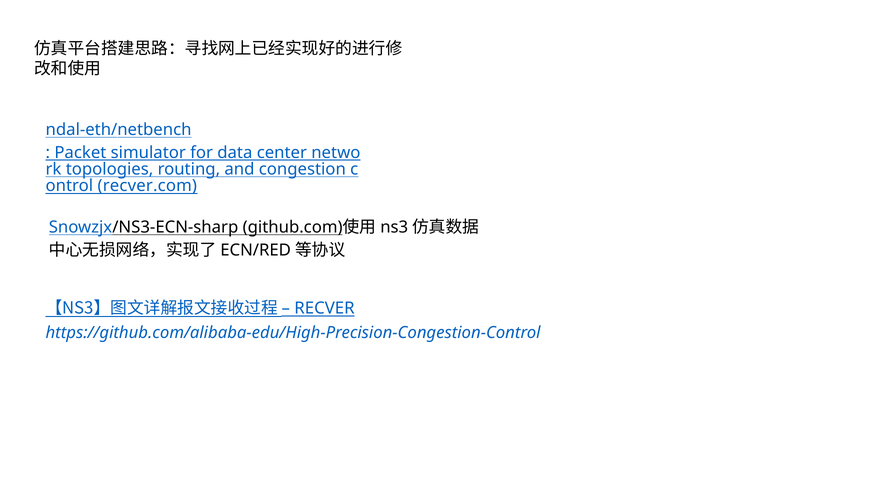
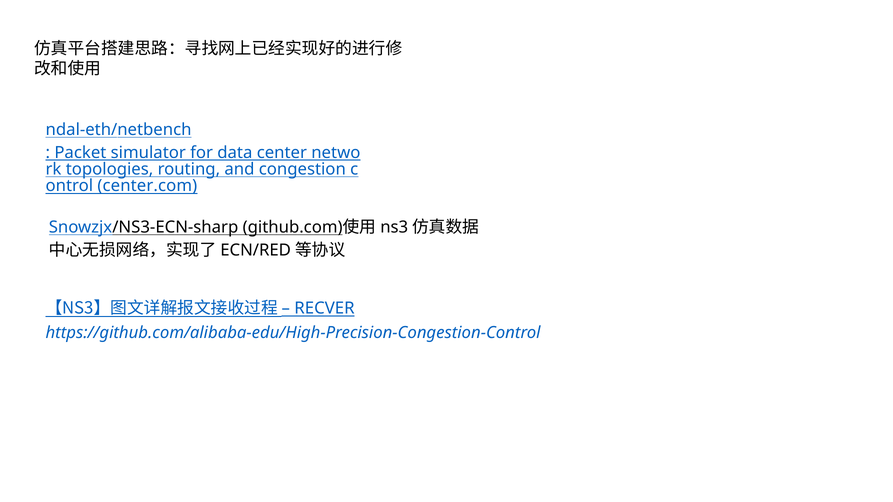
recver.com: recver.com -> center.com
